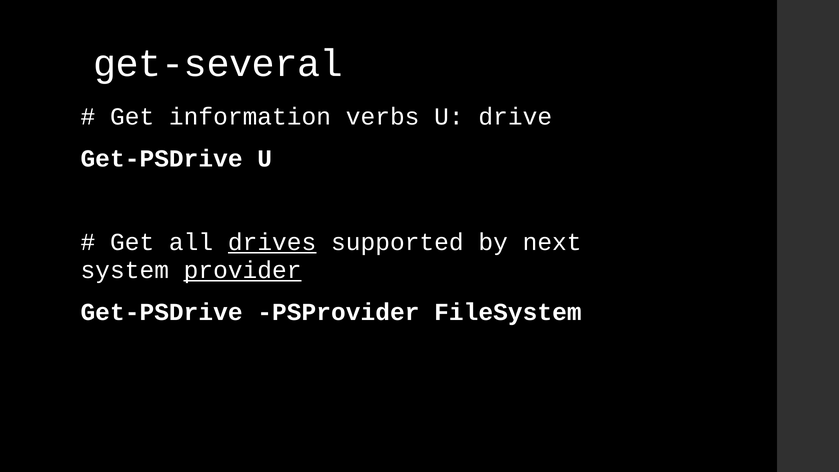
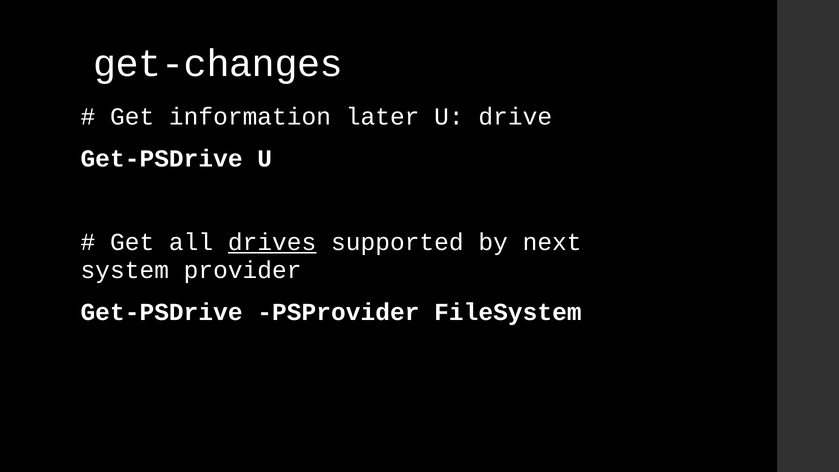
get-several: get-several -> get-changes
verbs: verbs -> later
provider underline: present -> none
